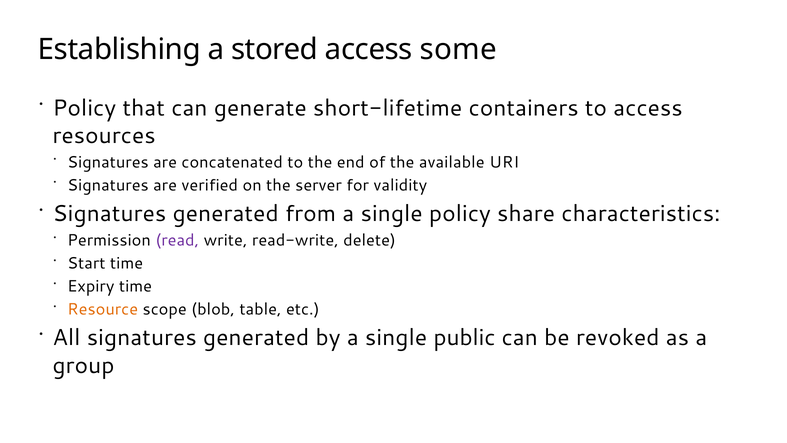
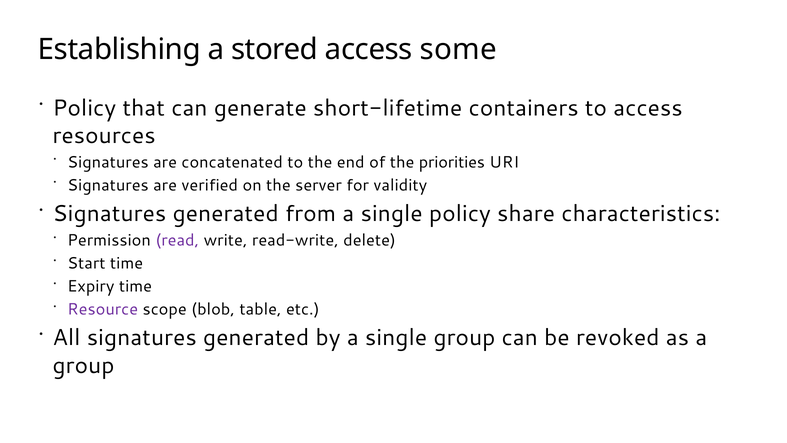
available: available -> priorities
Resource colour: orange -> purple
single public: public -> group
